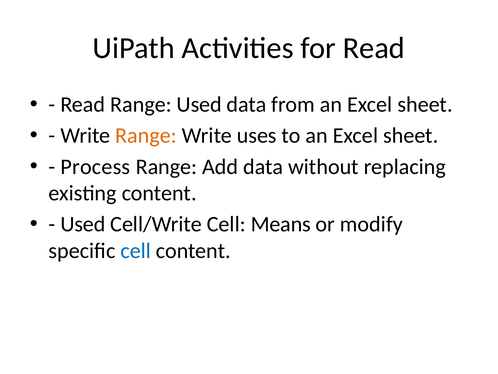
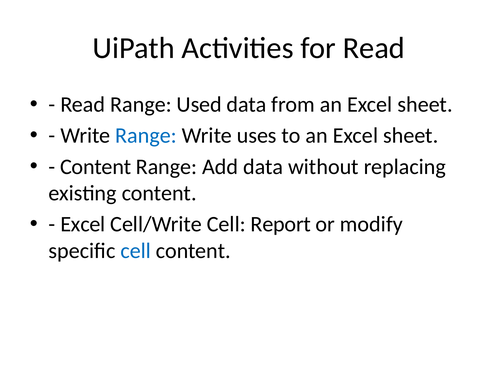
Range at (146, 135) colour: orange -> blue
Process at (95, 166): Process -> Content
Used at (83, 224): Used -> Excel
Means: Means -> Report
